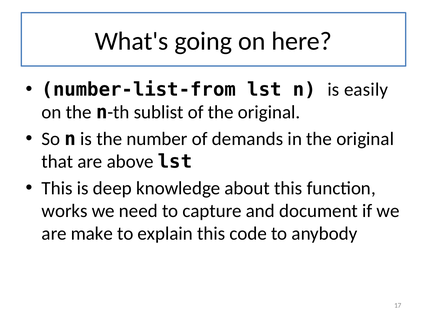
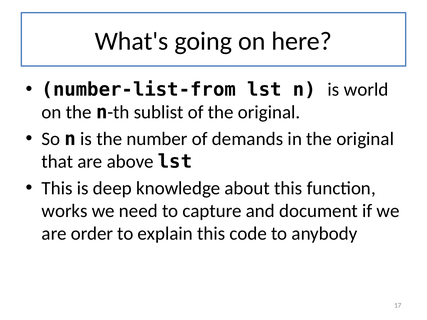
easily: easily -> world
make: make -> order
